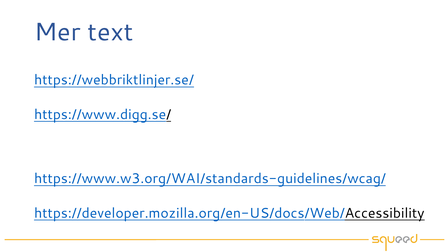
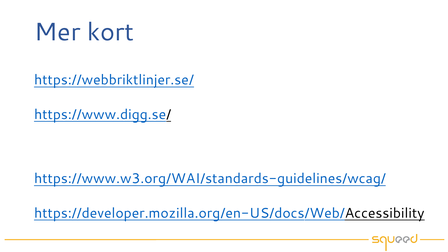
text: text -> kort
